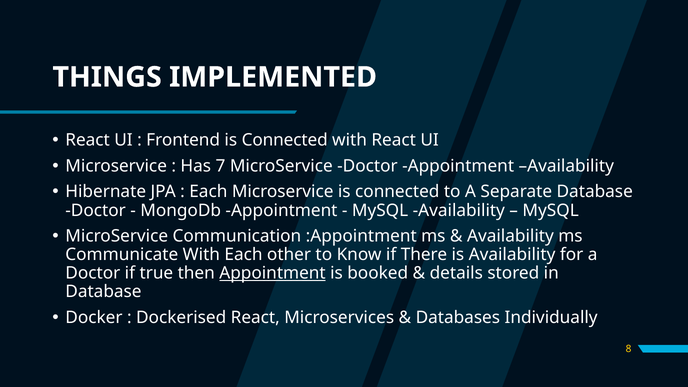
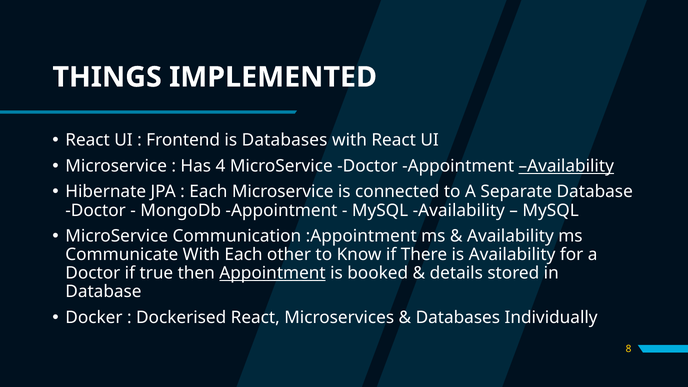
Frontend is Connected: Connected -> Databases
7: 7 -> 4
Availability at (566, 166) underline: none -> present
